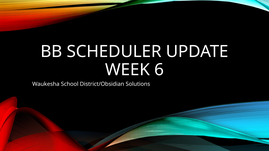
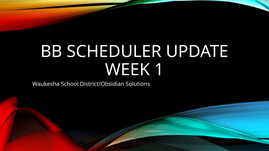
6: 6 -> 1
